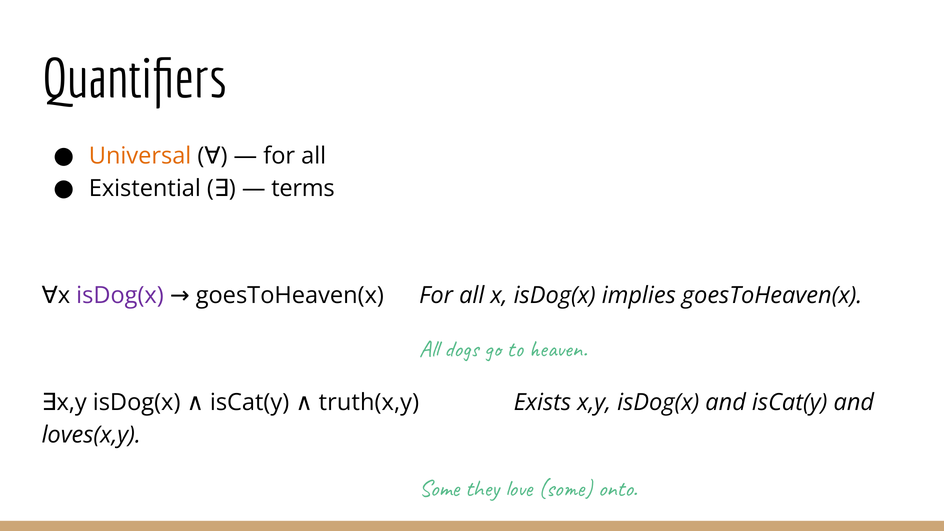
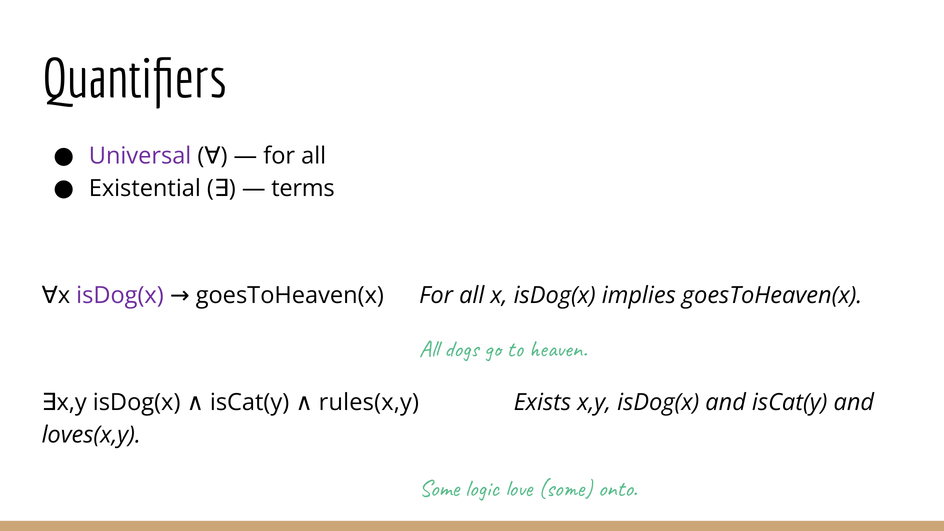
Universal colour: orange -> purple
truth(x,y: truth(x,y -> rules(x,y
they: they -> logic
